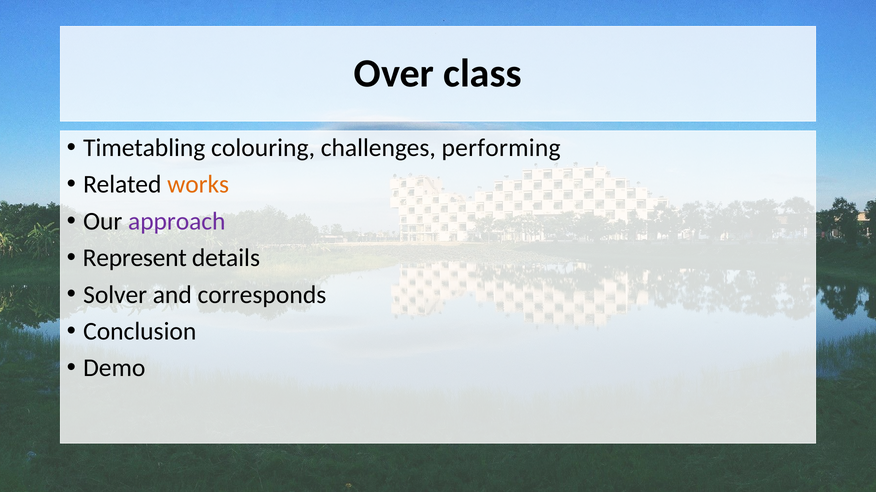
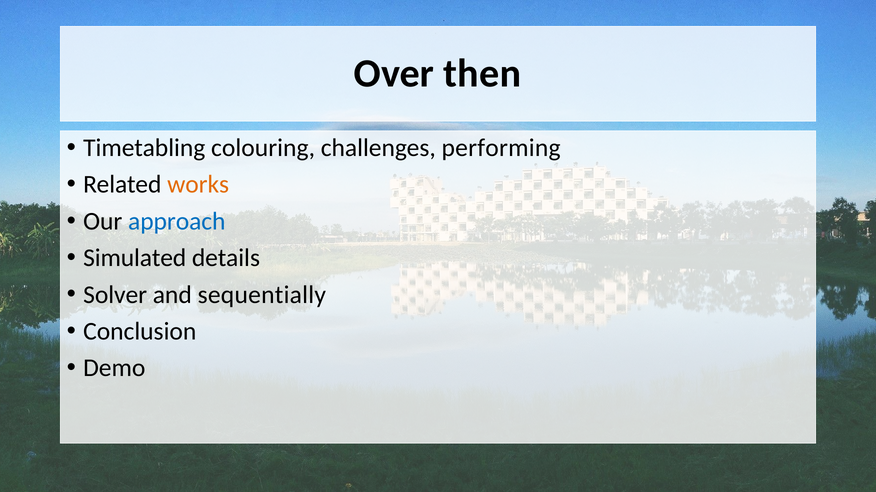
class: class -> then
approach colour: purple -> blue
Represent: Represent -> Simulated
corresponds: corresponds -> sequentially
